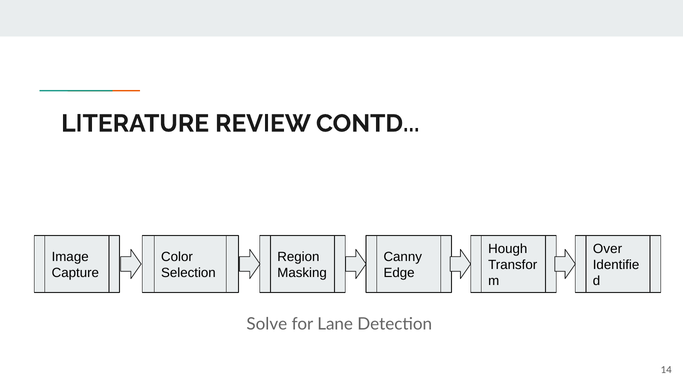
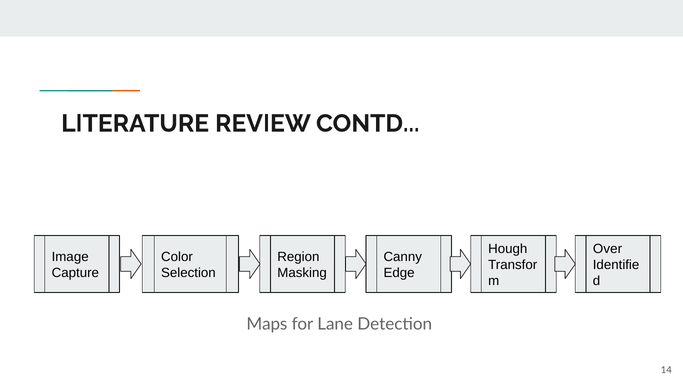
Solve: Solve -> Maps
